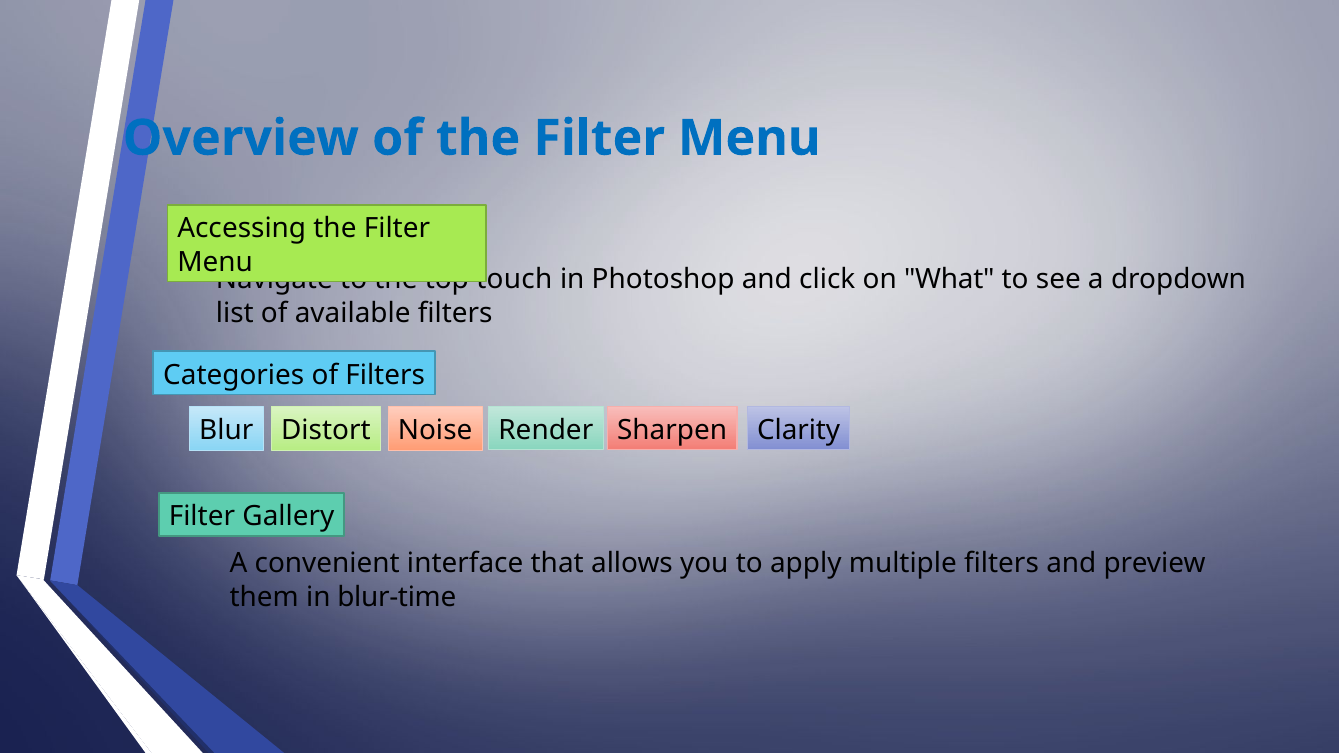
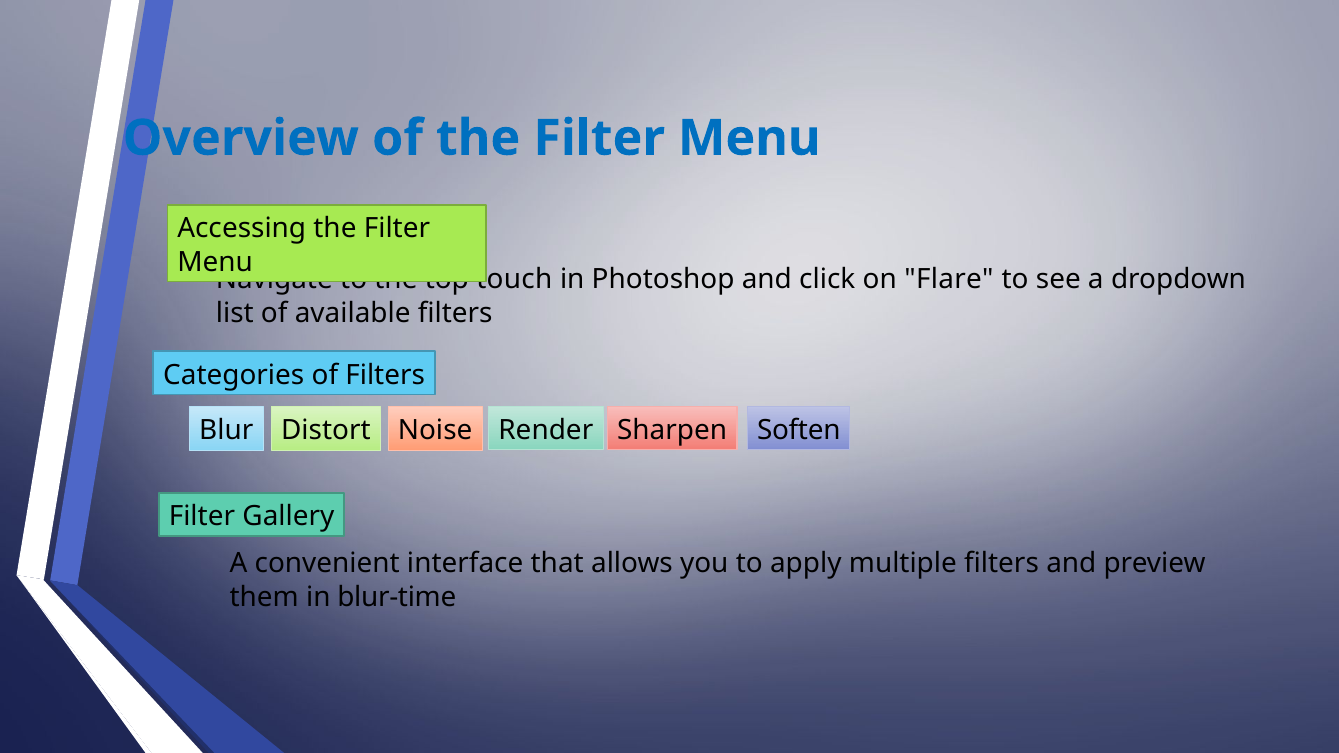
What: What -> Flare
Clarity: Clarity -> Soften
